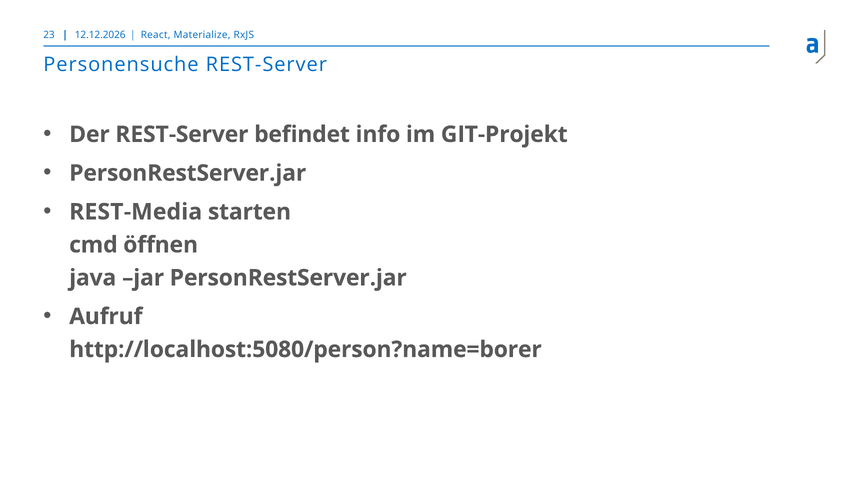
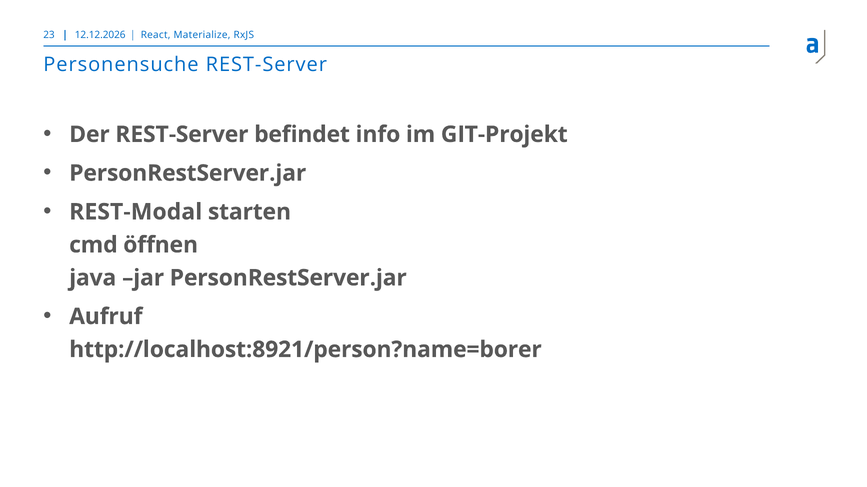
REST-Media: REST-Media -> REST-Modal
http://localhost:5080/person?name=borer: http://localhost:5080/person?name=borer -> http://localhost:8921/person?name=borer
